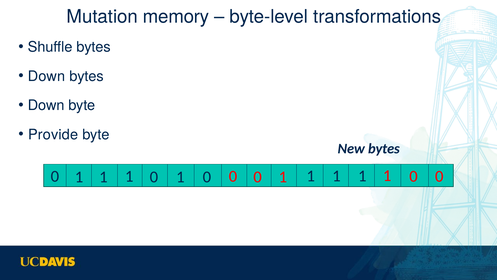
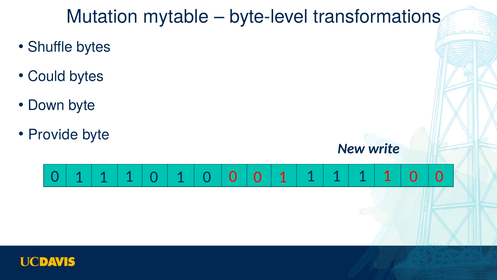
memory: memory -> mytable
Down at (47, 76): Down -> Could
New bytes: bytes -> write
